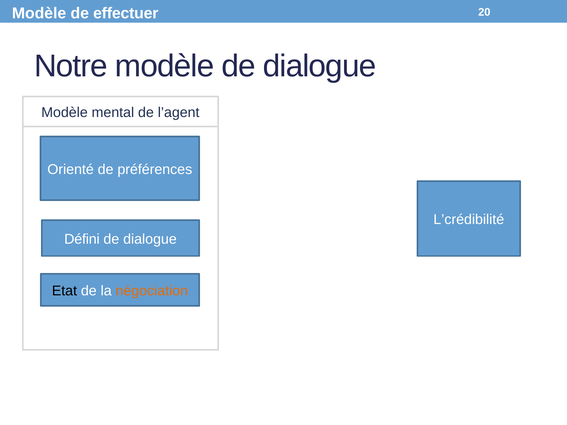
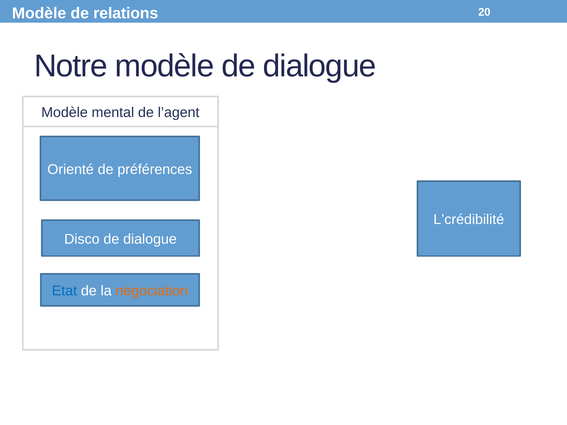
effectuer: effectuer -> relations
Défini: Défini -> Disco
Etat colour: black -> blue
